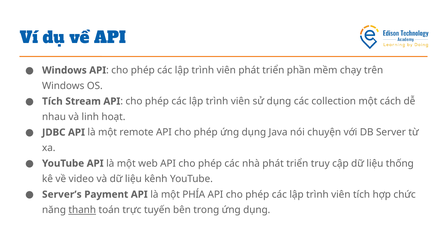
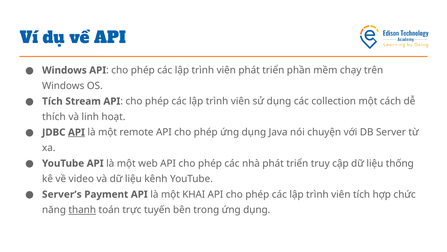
nhau: nhau -> thích
API at (76, 132) underline: none -> present
PHÍA: PHÍA -> KHAI
